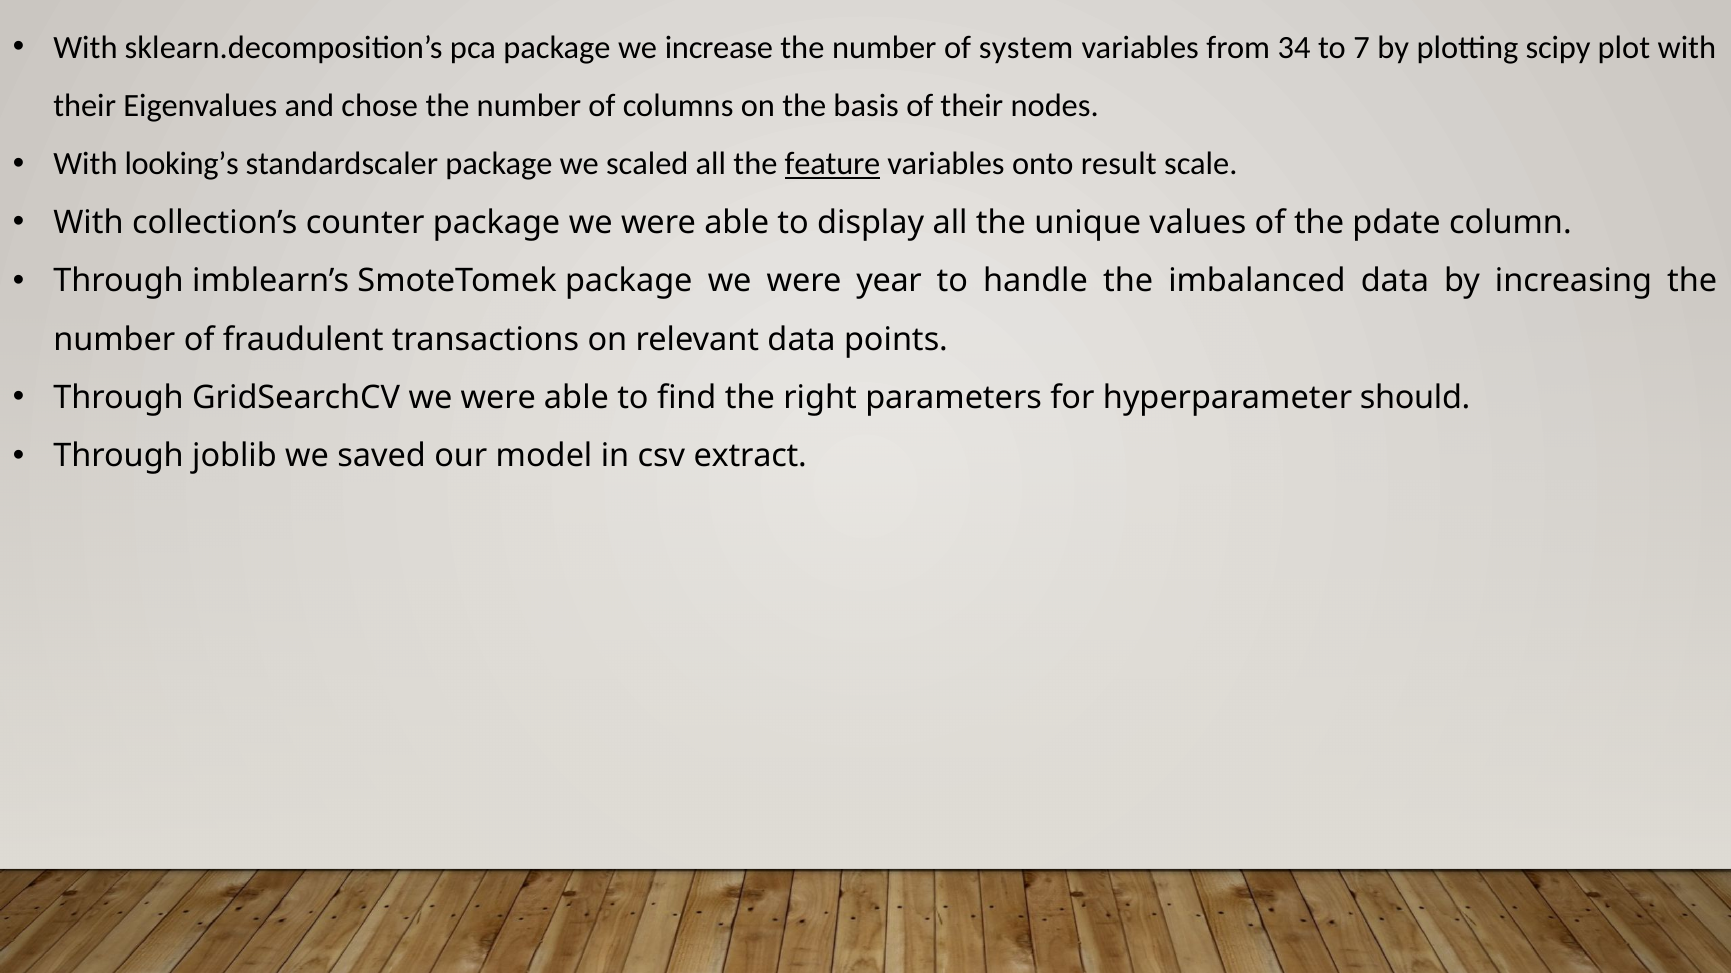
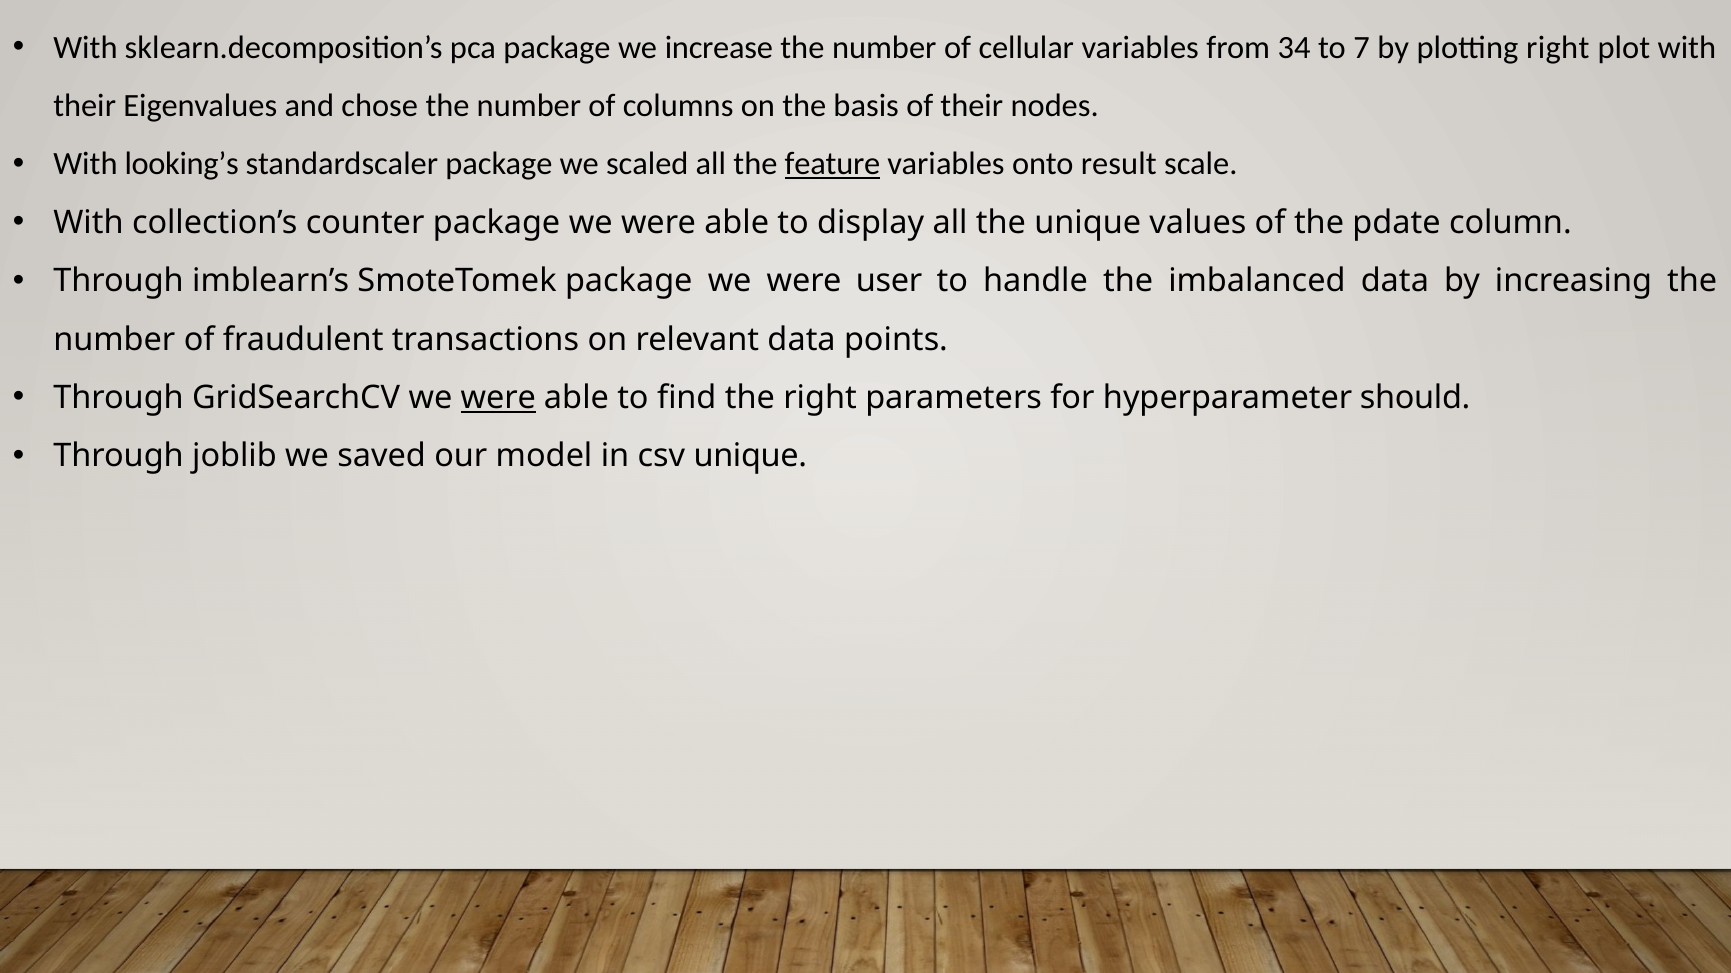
system: system -> cellular
plotting scipy: scipy -> right
year: year -> user
were at (498, 398) underline: none -> present
csv extract: extract -> unique
